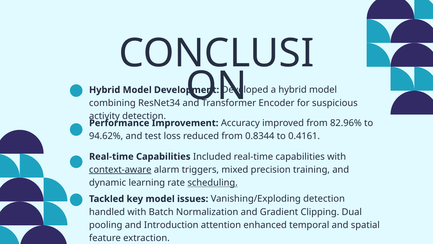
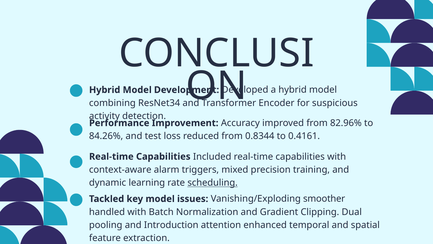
94.62%: 94.62% -> 84.26%
context-aware underline: present -> none
Vanishing/Exploding detection: detection -> smoother
